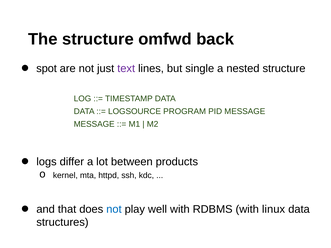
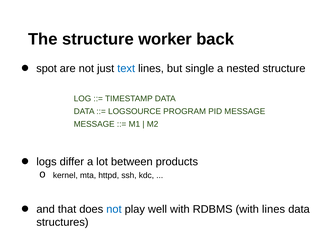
omfwd: omfwd -> worker
text colour: purple -> blue
with linux: linux -> lines
